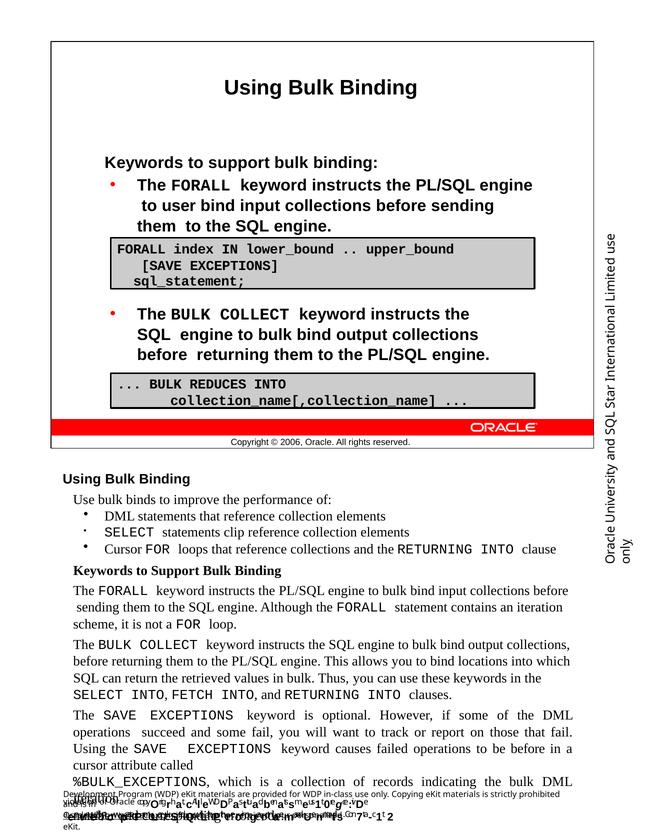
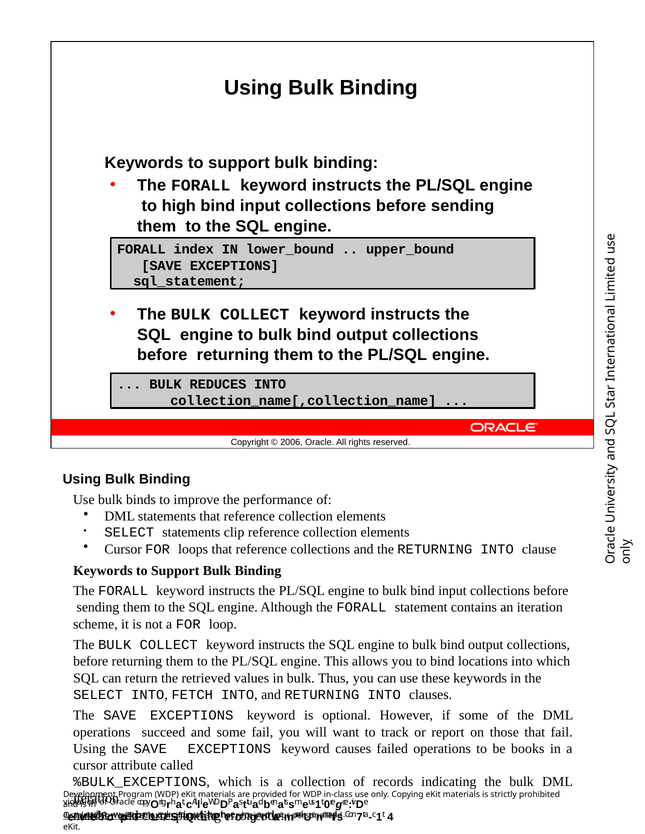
user: user -> high
be before: before -> books
2: 2 -> 4
